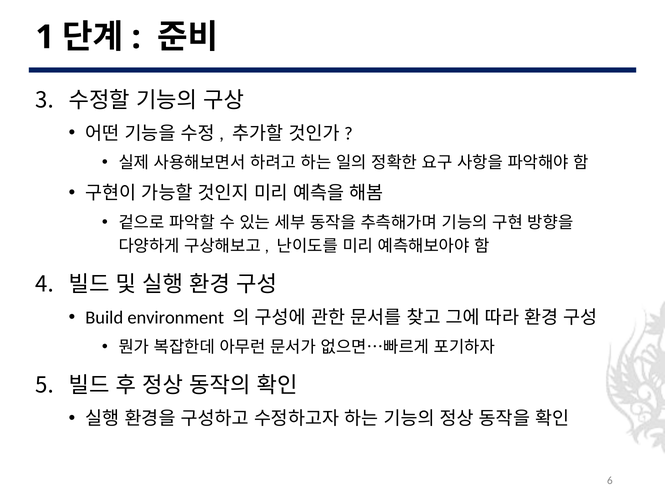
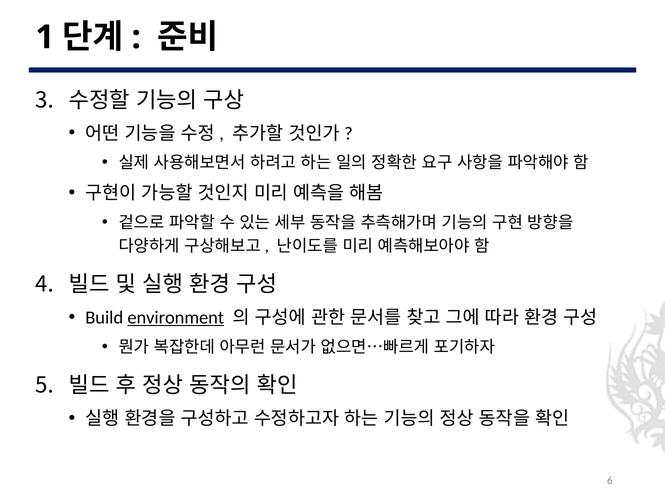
environment underline: none -> present
